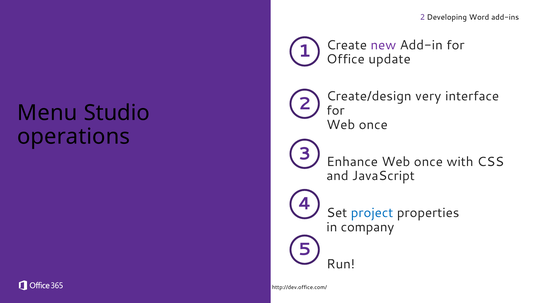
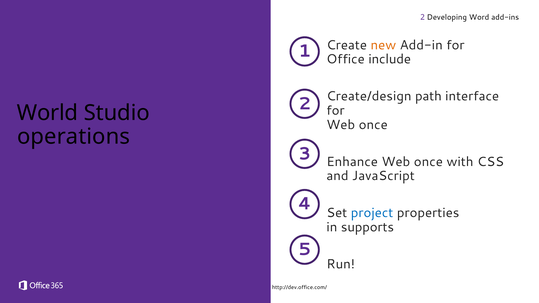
new colour: purple -> orange
update: update -> include
very: very -> path
Menu: Menu -> World
company: company -> supports
